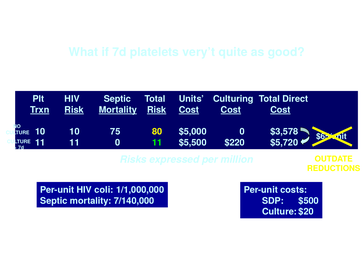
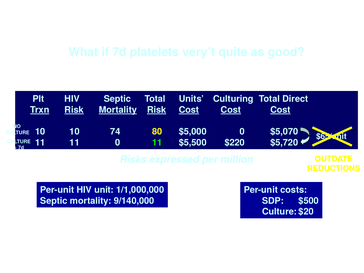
75: 75 -> 74
$3,578: $3,578 -> $5,070
coli: coli -> unit
7/140,000: 7/140,000 -> 9/140,000
